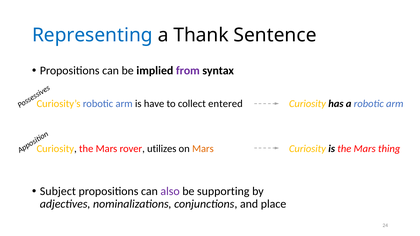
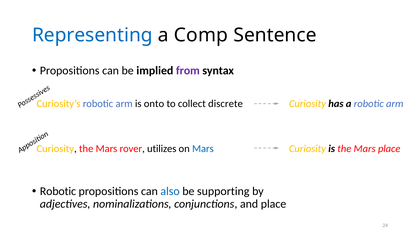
Thank: Thank -> Comp
have: have -> onto
entered: entered -> discrete
Mars at (203, 149) colour: orange -> blue
Mars thing: thing -> place
Subject at (58, 192): Subject -> Robotic
also colour: purple -> blue
